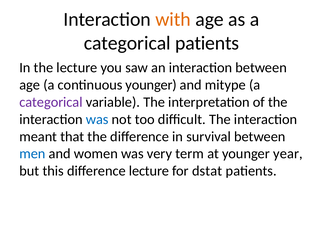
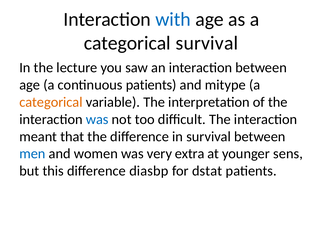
with colour: orange -> blue
categorical patients: patients -> survival
continuous younger: younger -> patients
categorical at (51, 102) colour: purple -> orange
term: term -> extra
year: year -> sens
difference lecture: lecture -> diasbp
